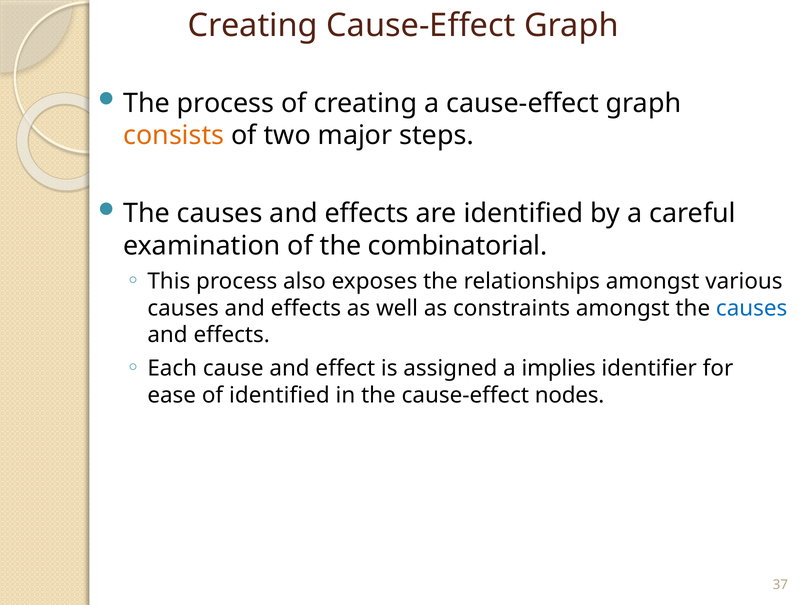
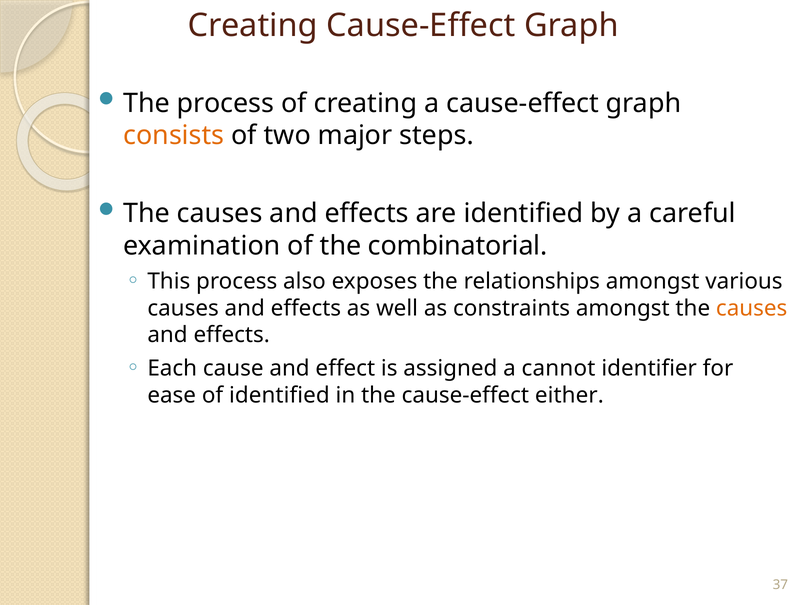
causes at (752, 308) colour: blue -> orange
implies: implies -> cannot
nodes: nodes -> either
